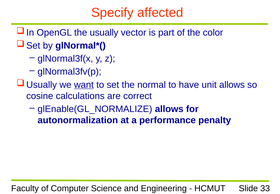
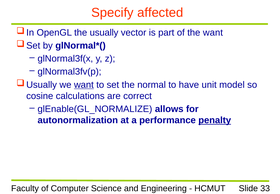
the color: color -> want
unit allows: allows -> model
penalty underline: none -> present
